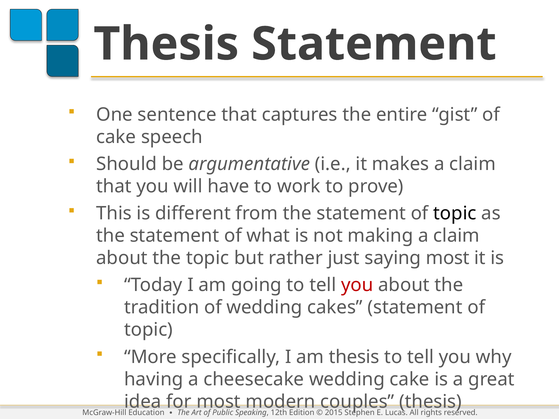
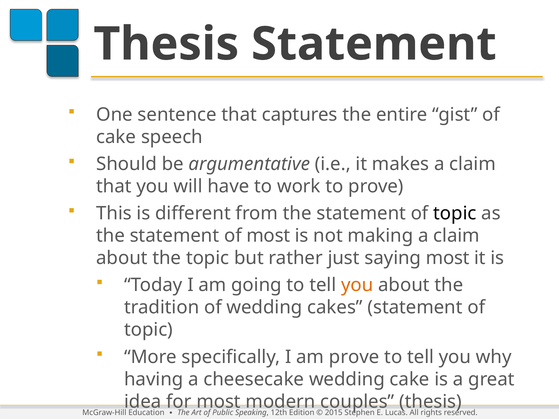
of what: what -> most
you at (357, 285) colour: red -> orange
am thesis: thesis -> prove
